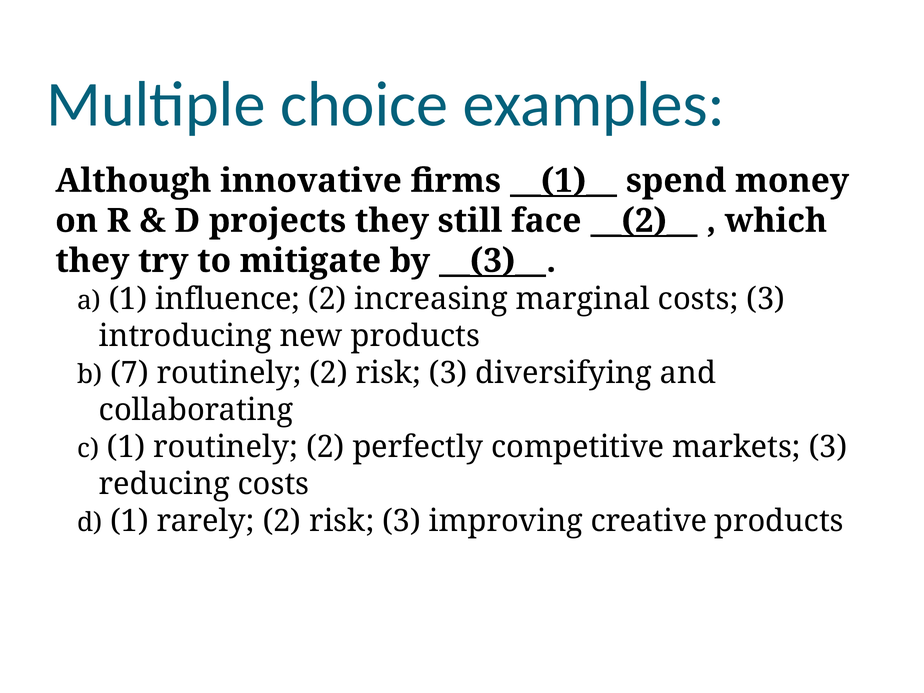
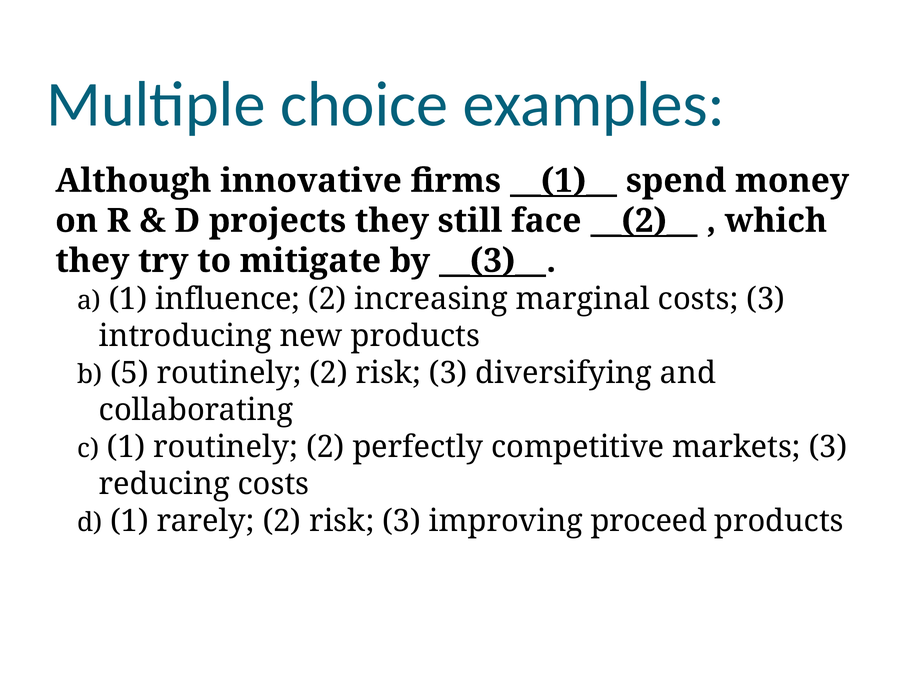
7: 7 -> 5
creative: creative -> proceed
